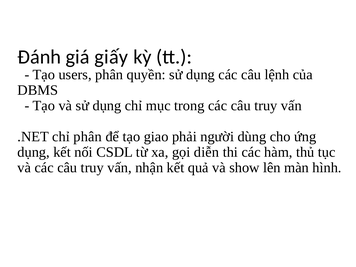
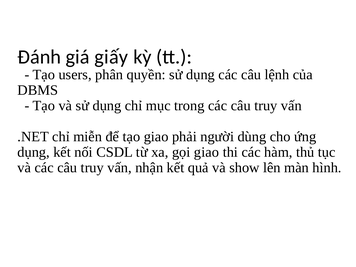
chỉ phân: phân -> miễn
gọi diễn: diễn -> giao
